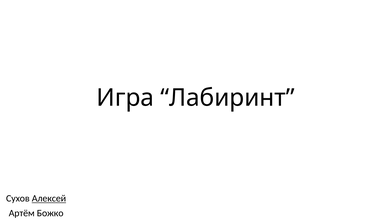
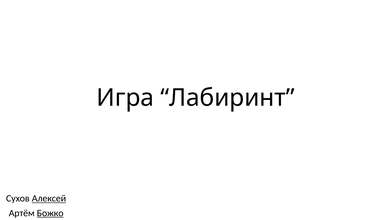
Божко underline: none -> present
